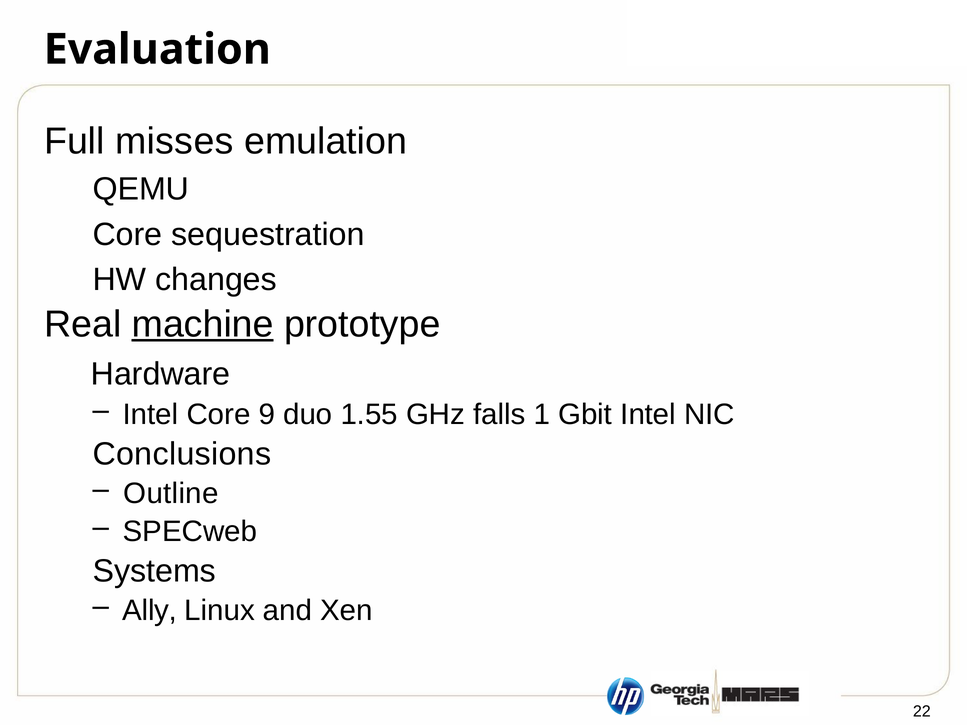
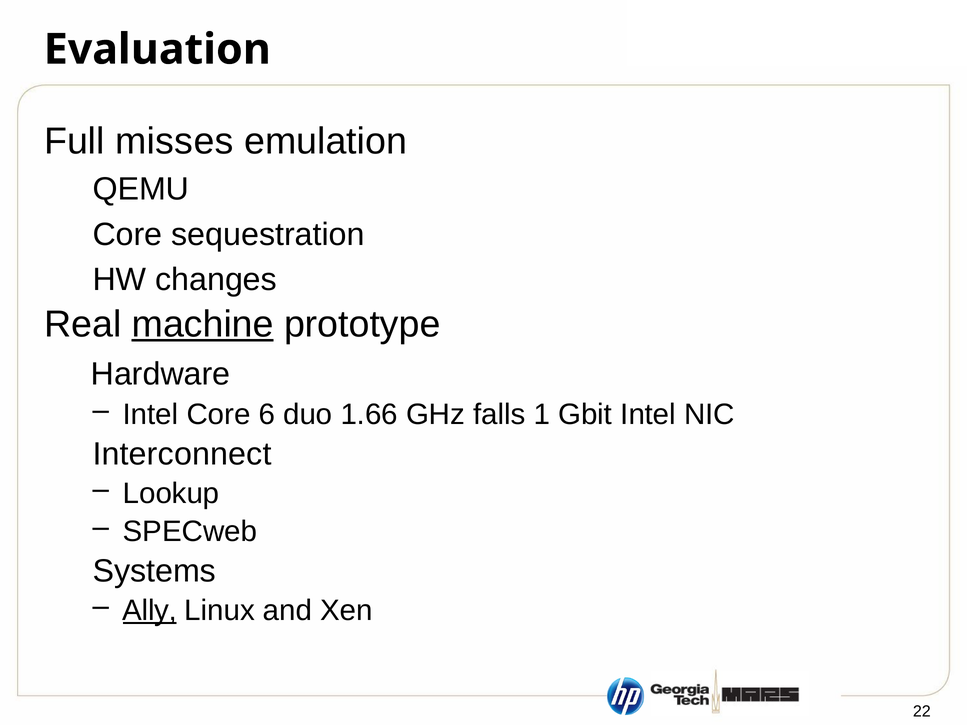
9: 9 -> 6
1.55: 1.55 -> 1.66
Conclusions: Conclusions -> Interconnect
Outline: Outline -> Lookup
Ally underline: none -> present
